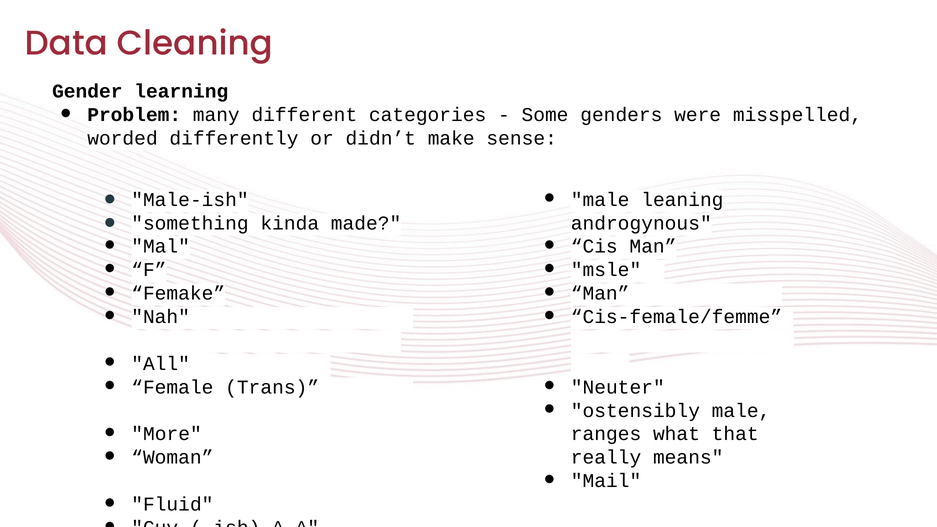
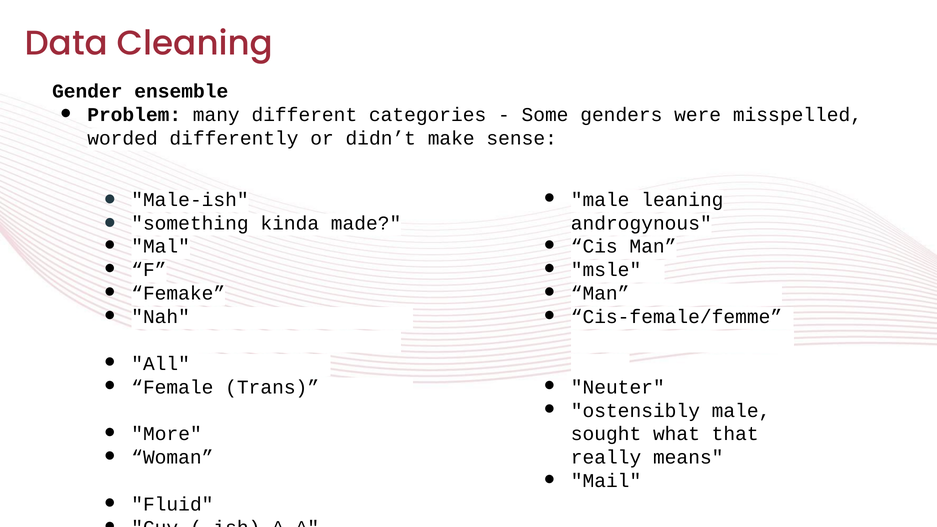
learning: learning -> ensemble
ranges: ranges -> sought
